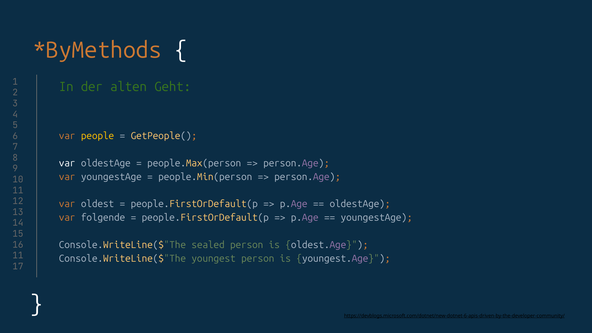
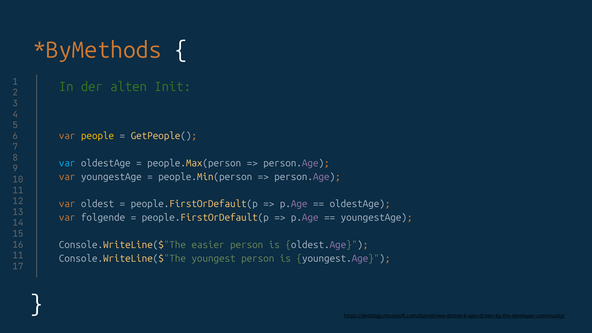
Geht: Geht -> Init
var at (67, 163) colour: white -> light blue
sealed: sealed -> easier
